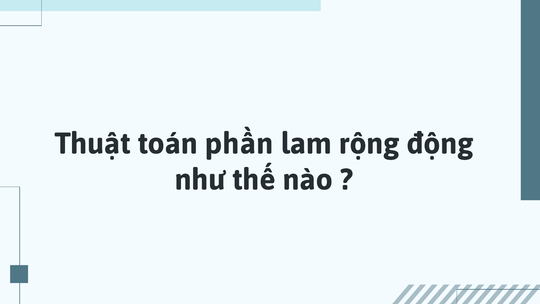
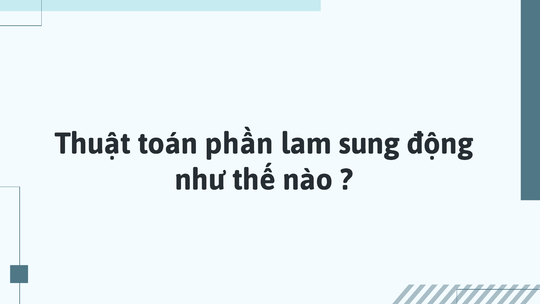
rộng: rộng -> sung
